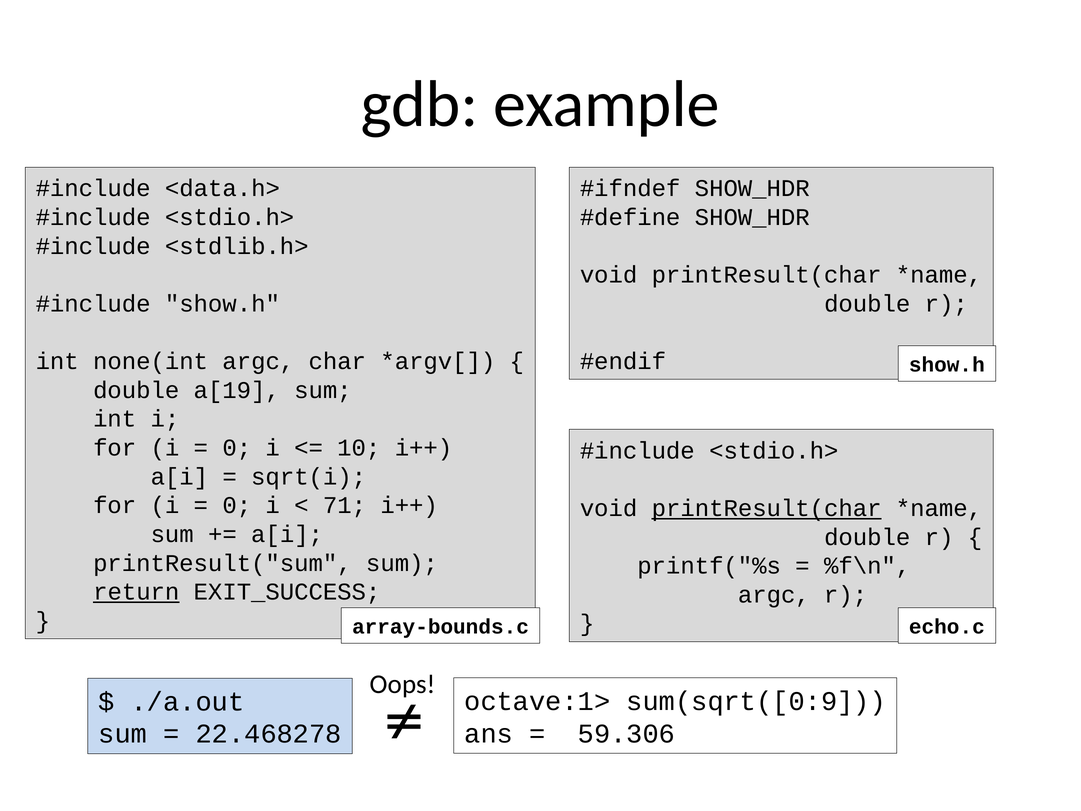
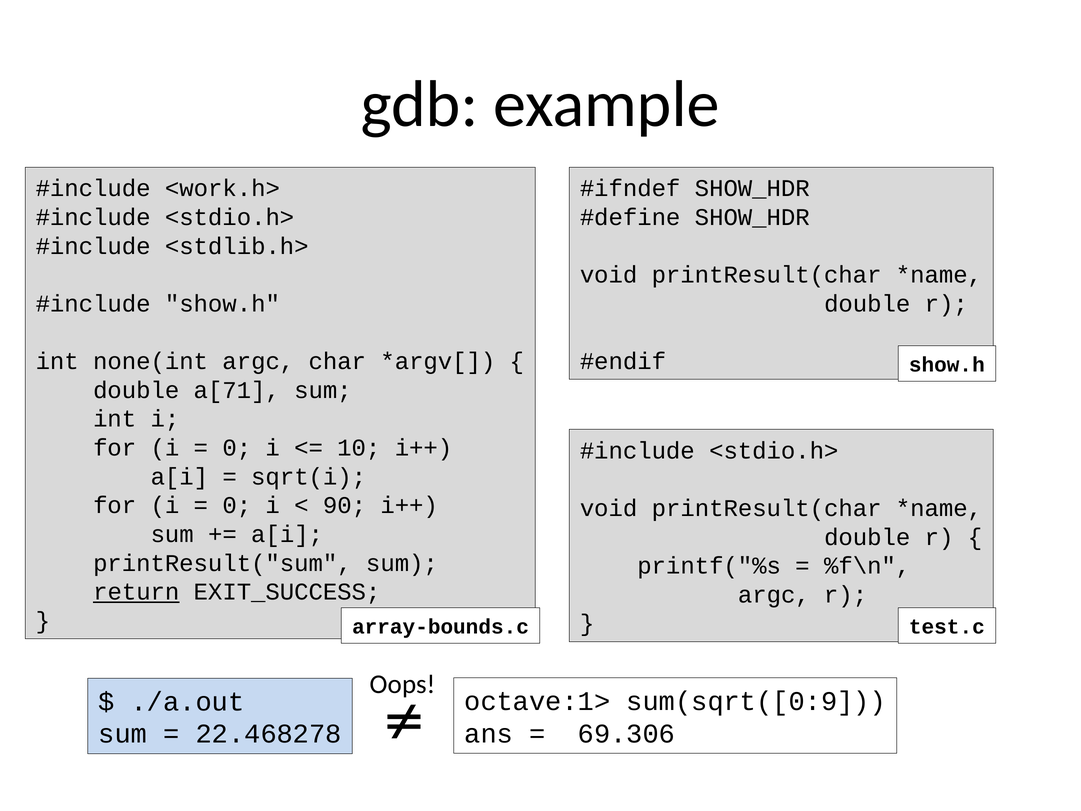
<data.h>: <data.h> -> <work.h>
a[19: a[19 -> a[71
71: 71 -> 90
printResult(char at (767, 508) underline: present -> none
echo.c: echo.c -> test.c
59.306: 59.306 -> 69.306
